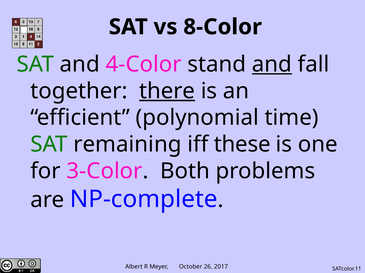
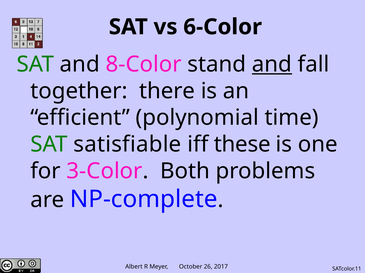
8-Color: 8-Color -> 6-Color
4-Color: 4-Color -> 8-Color
there underline: present -> none
remaining: remaining -> satisfiable
